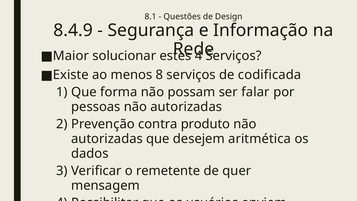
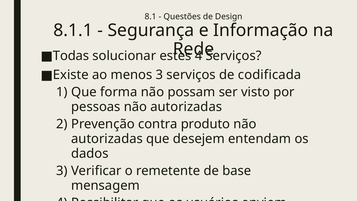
8.4.9: 8.4.9 -> 8.1.1
Maior: Maior -> Todas
menos 8: 8 -> 3
falar: falar -> visto
aritmética: aritmética -> entendam
quer: quer -> base
